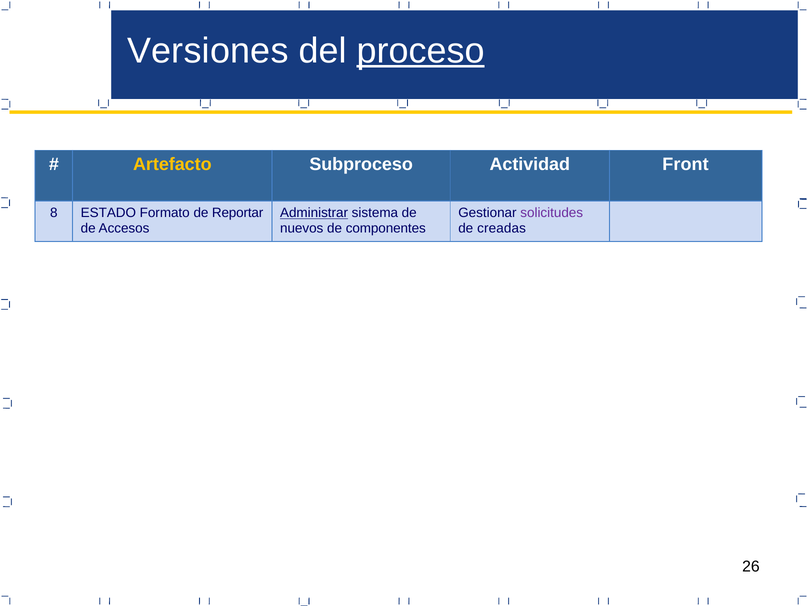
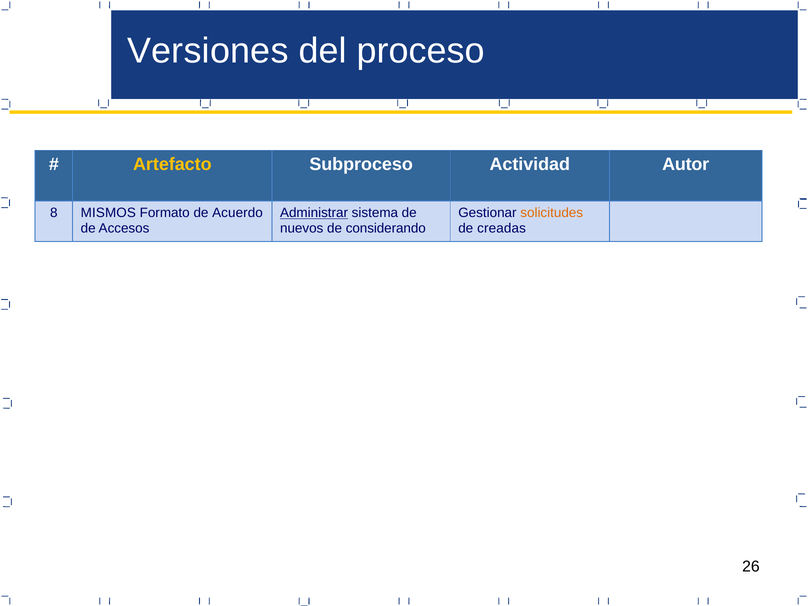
proceso underline: present -> none
Front: Front -> Autor
ESTADO: ESTADO -> MISMOS
Reportar: Reportar -> Acuerdo
solicitudes colour: purple -> orange
componentes: componentes -> considerando
